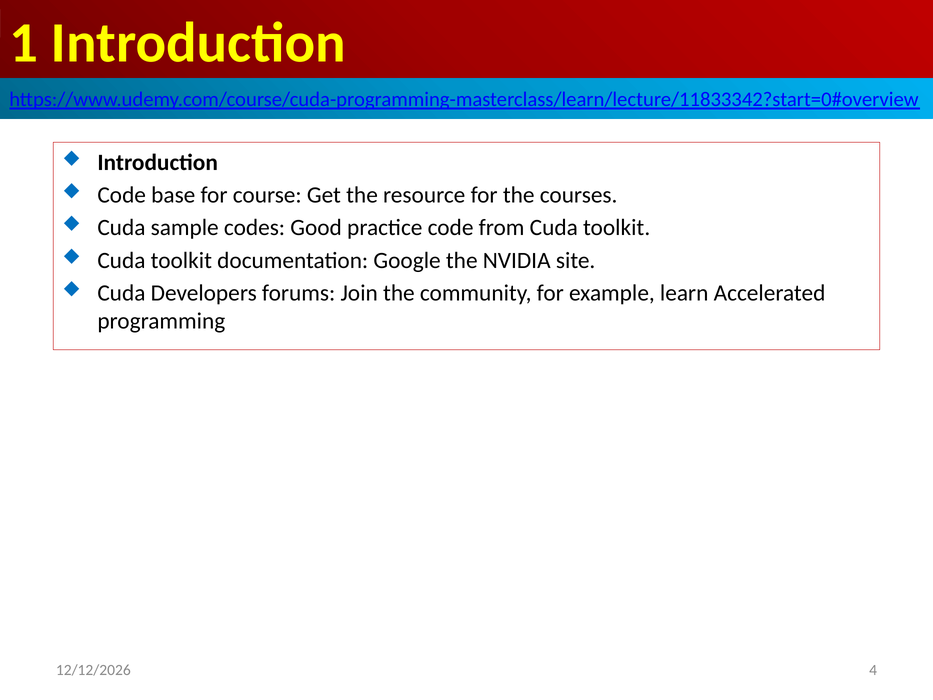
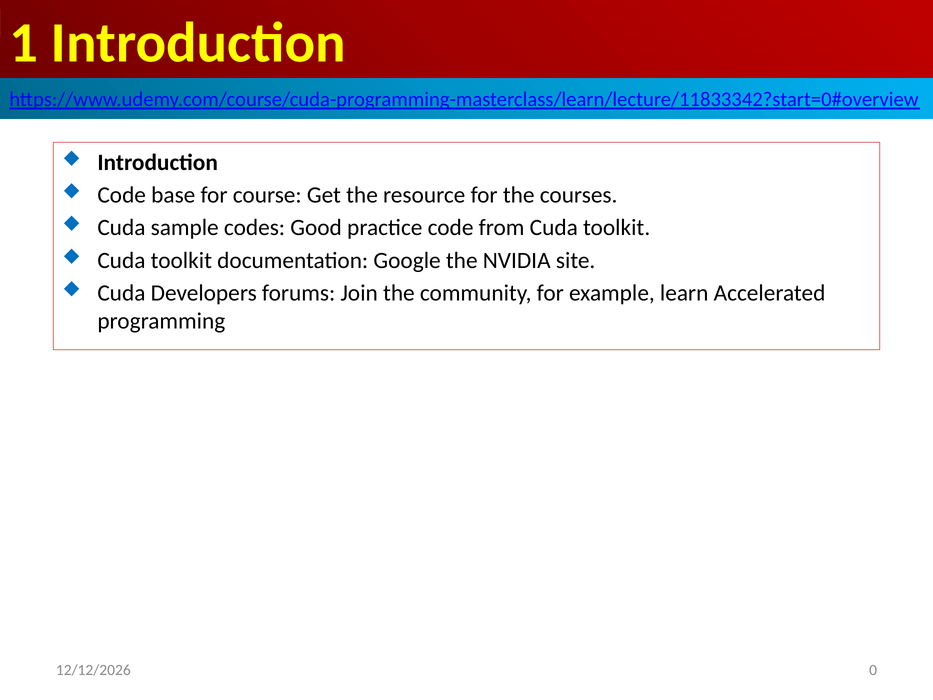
4: 4 -> 0
